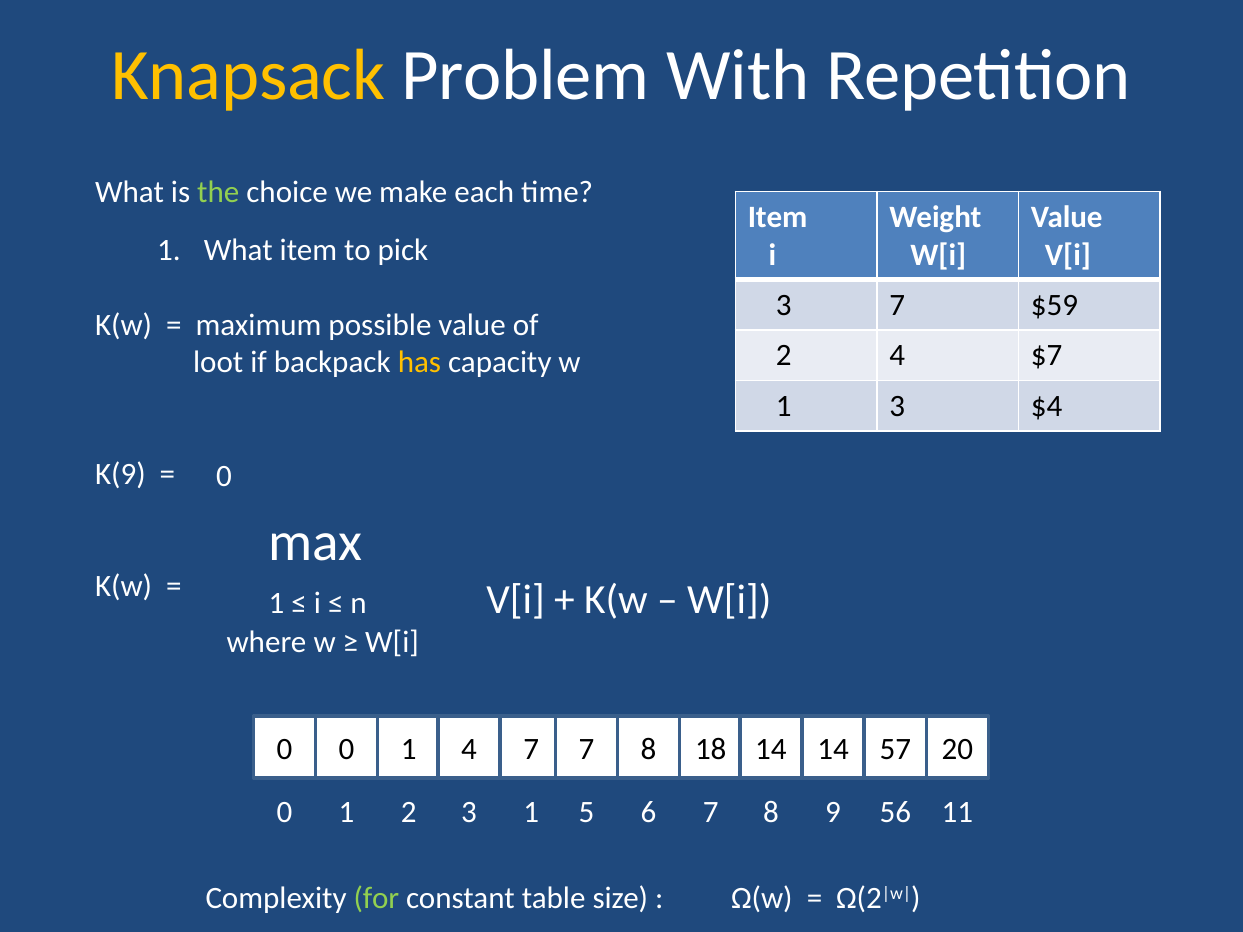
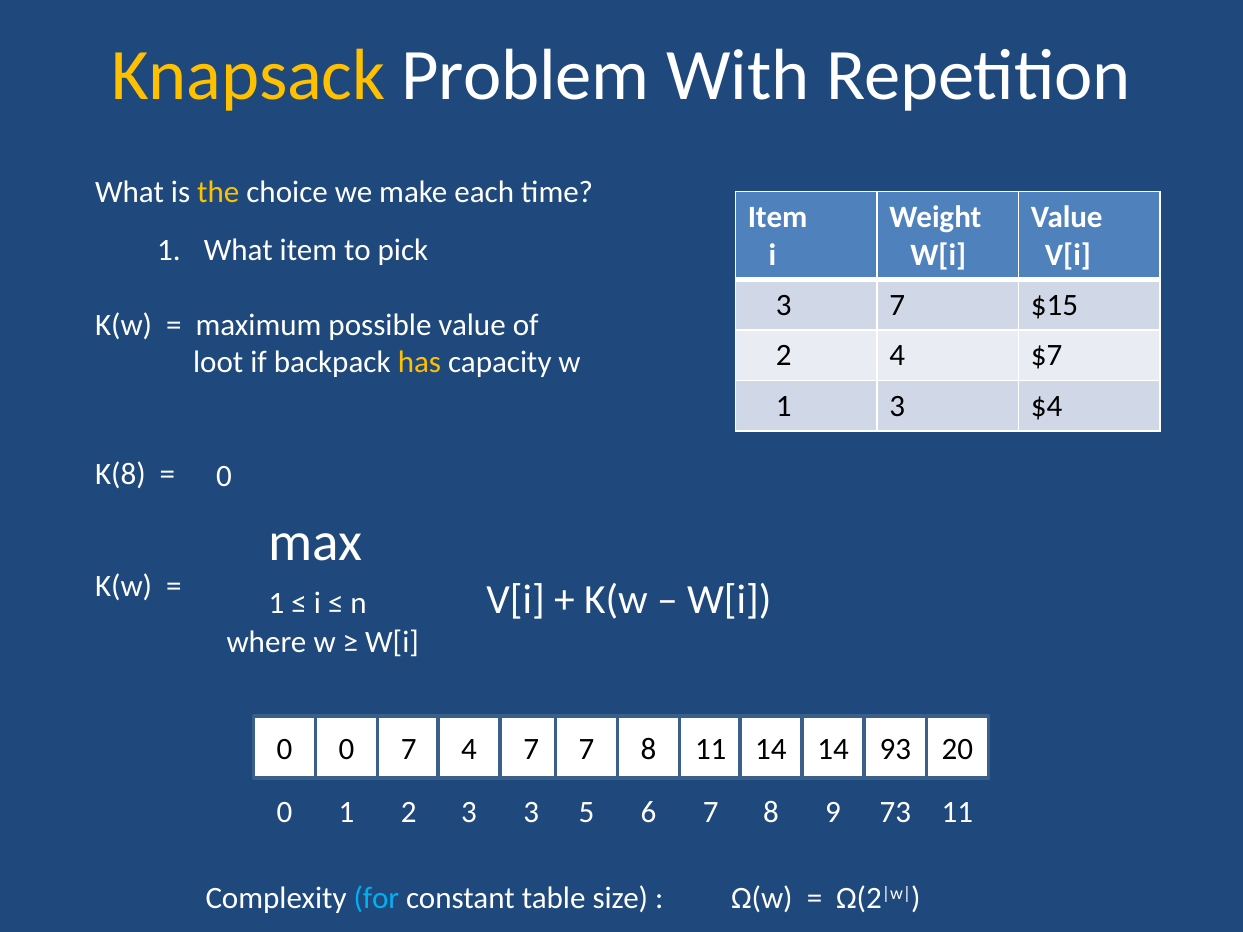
the colour: light green -> yellow
$59: $59 -> $15
K(9: K(9 -> K(8
0 0 1: 1 -> 7
8 18: 18 -> 11
57: 57 -> 93
3 1: 1 -> 3
56: 56 -> 73
for colour: light green -> light blue
